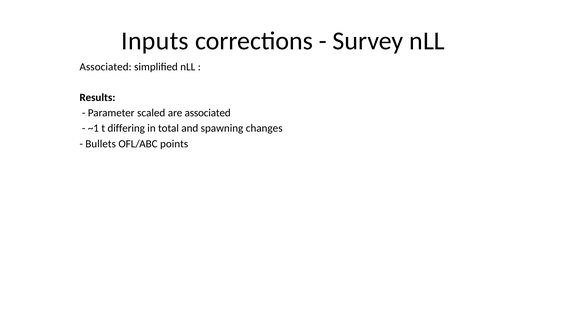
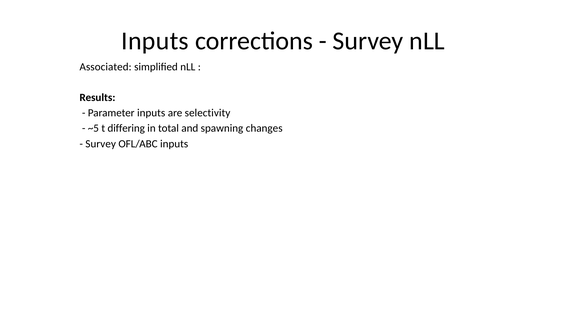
Parameter scaled: scaled -> inputs
are associated: associated -> selectivity
~1: ~1 -> ~5
Bullets at (101, 144): Bullets -> Survey
OFL/ABC points: points -> inputs
